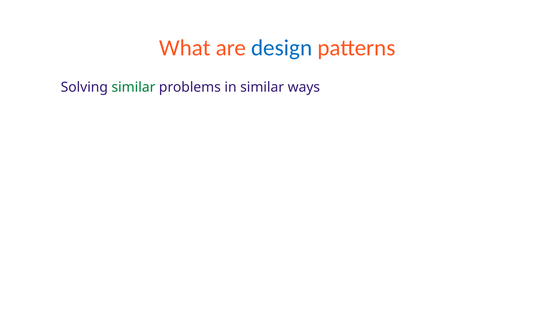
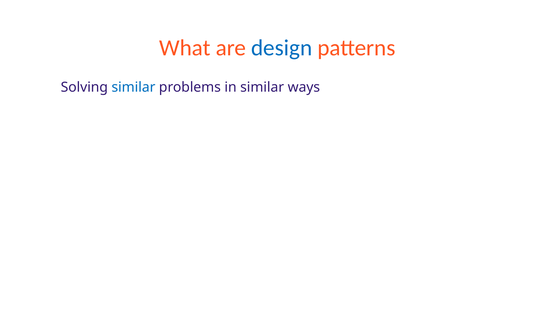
similar at (133, 87) colour: green -> blue
